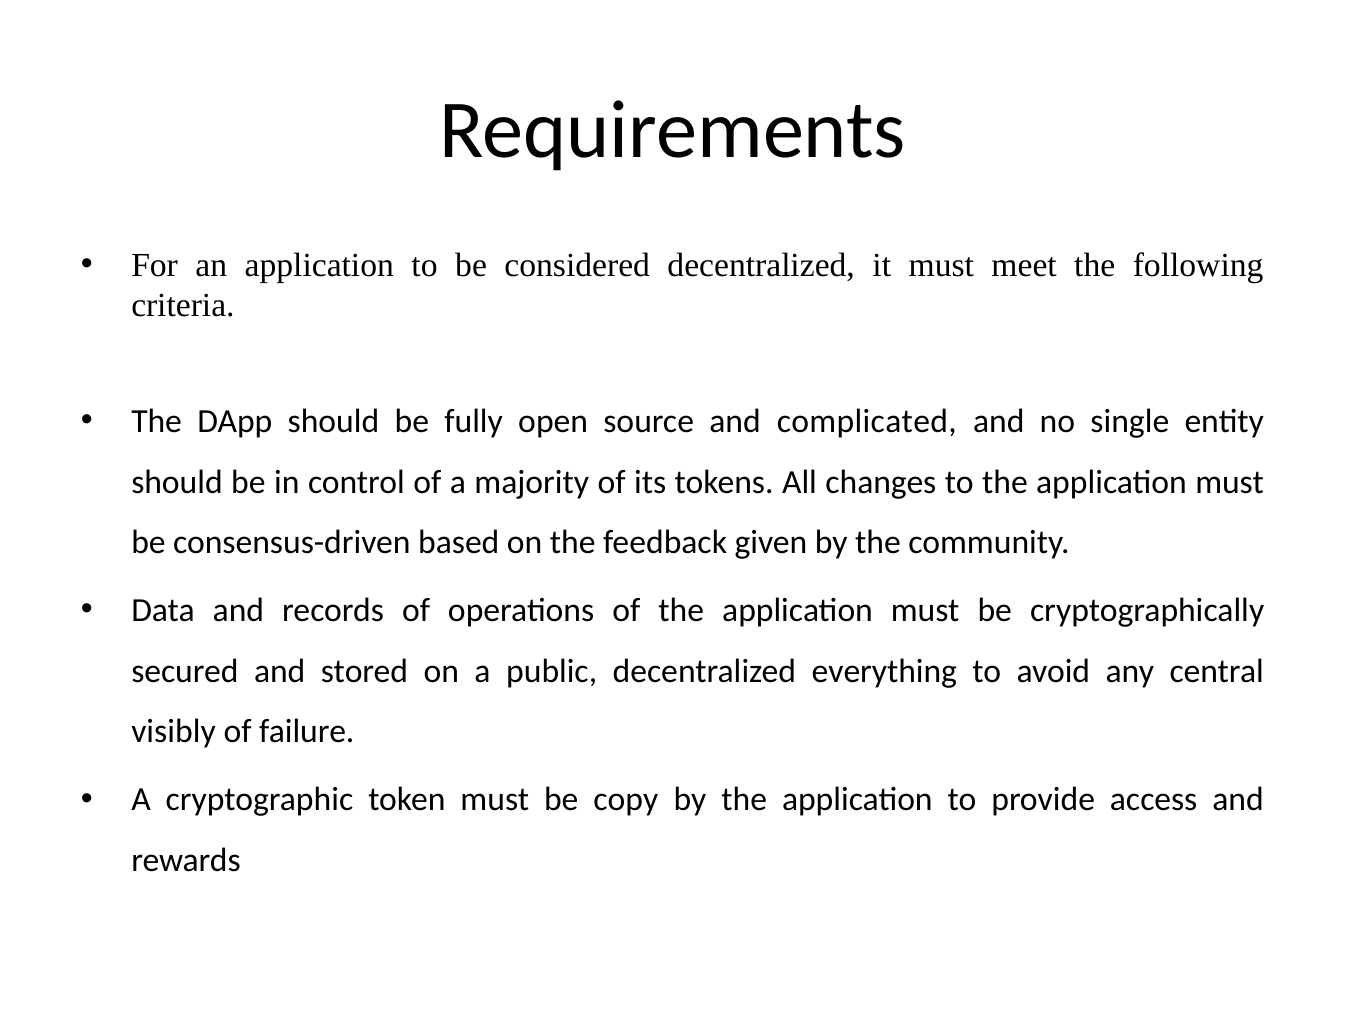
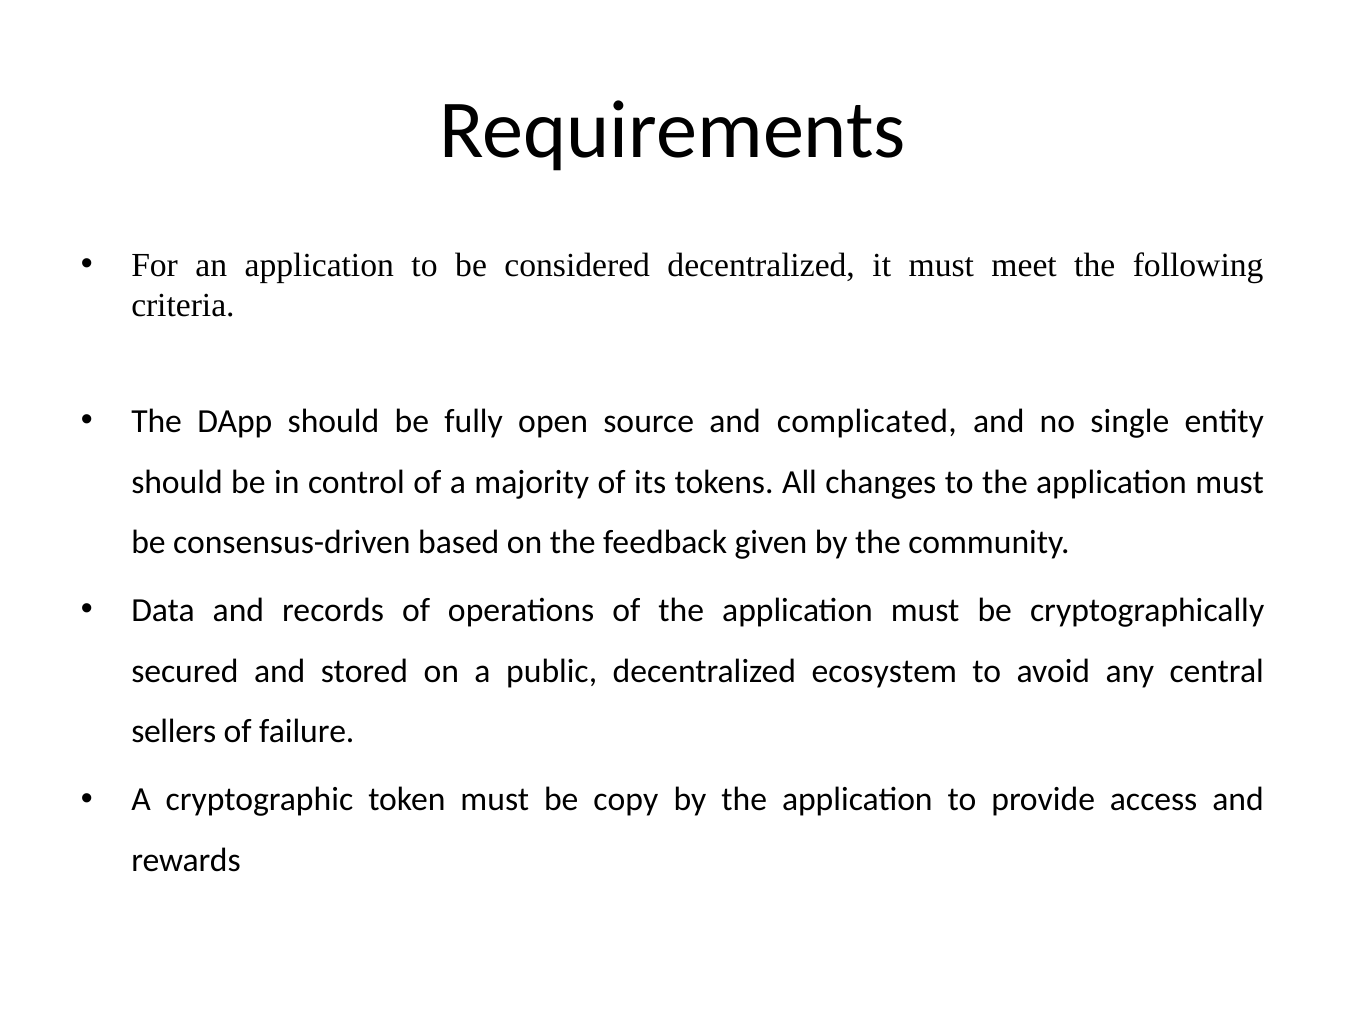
everything: everything -> ecosystem
visibly: visibly -> sellers
